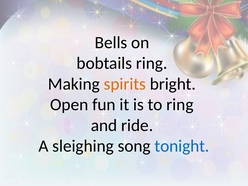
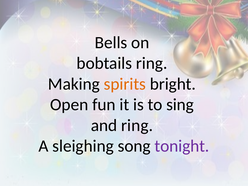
to ring: ring -> sing
and ride: ride -> ring
tonight colour: blue -> purple
